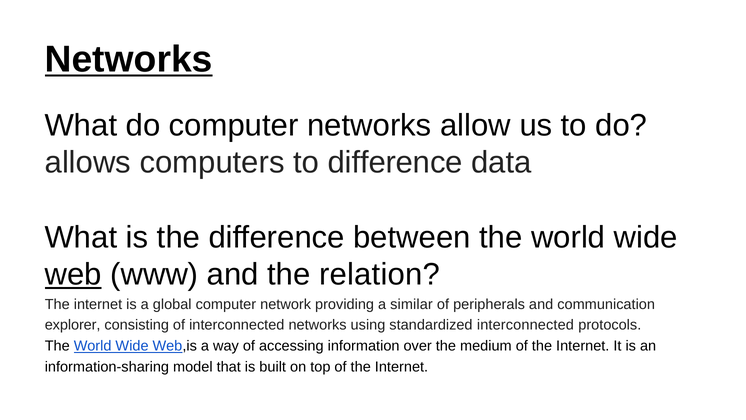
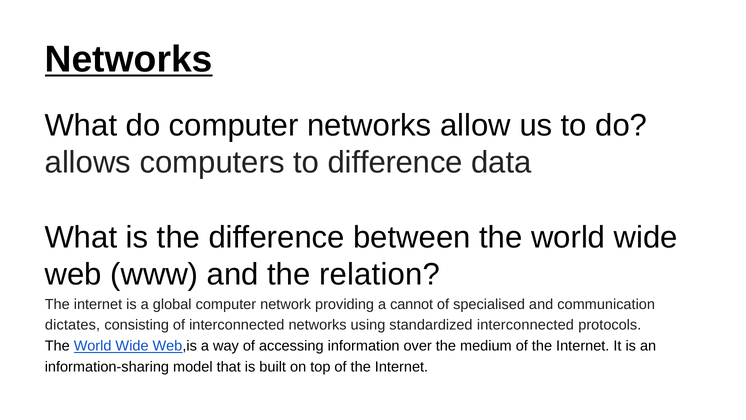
web underline: present -> none
similar: similar -> cannot
peripherals: peripherals -> specialised
explorer: explorer -> dictates
